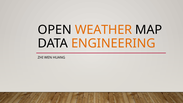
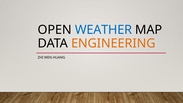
WEATHER colour: orange -> blue
